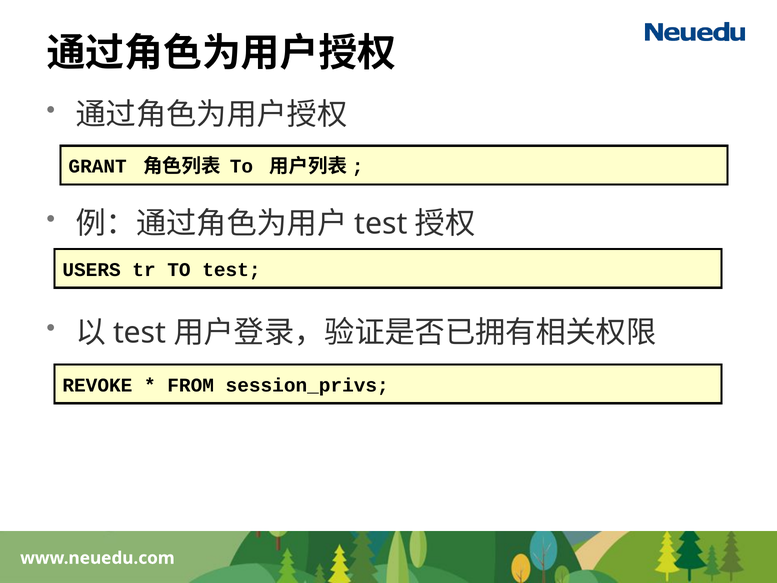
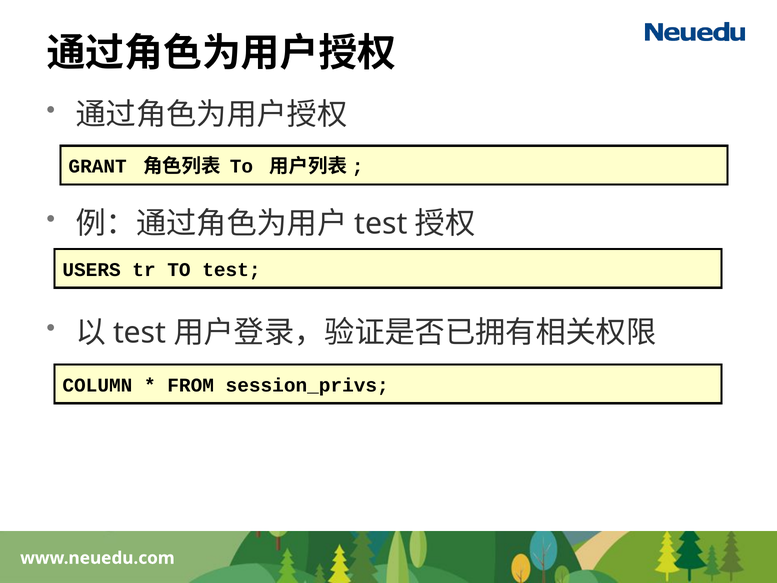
REVOKE: REVOKE -> COLUMN
